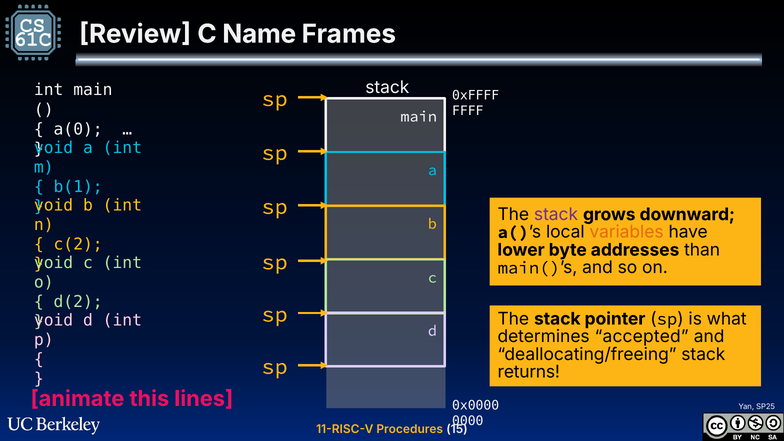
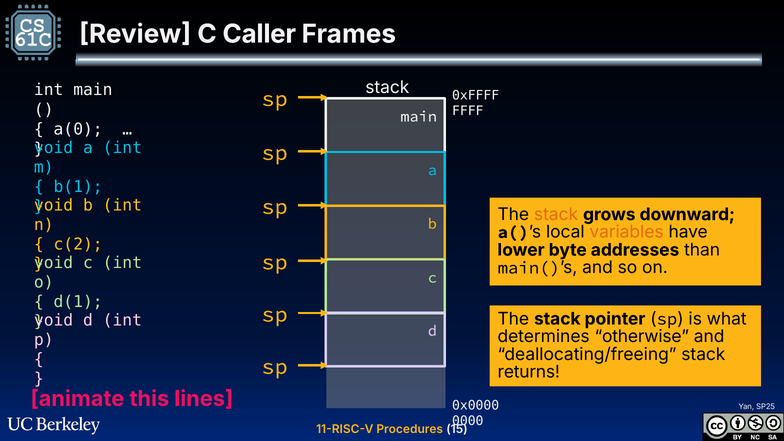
Name: Name -> Caller
stack at (556, 214) colour: purple -> orange
d(2: d(2 -> d(1
accepted: accepted -> otherwise
